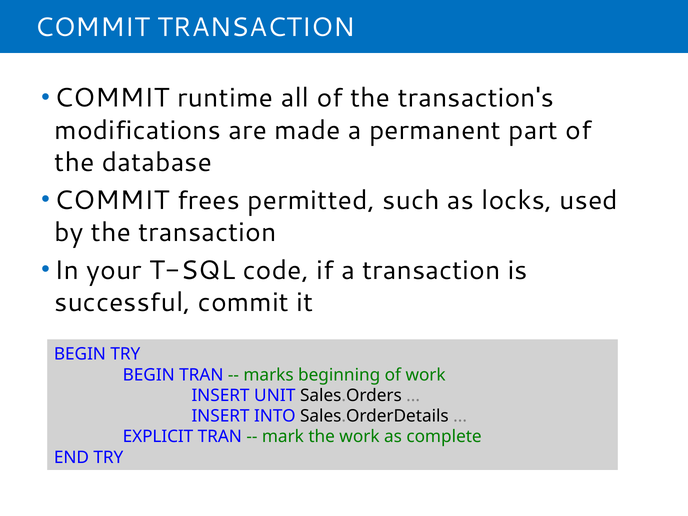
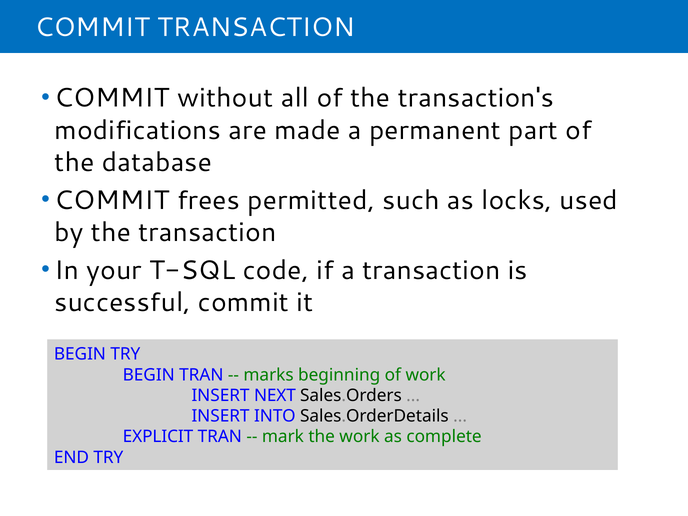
runtime: runtime -> without
UNIT: UNIT -> NEXT
